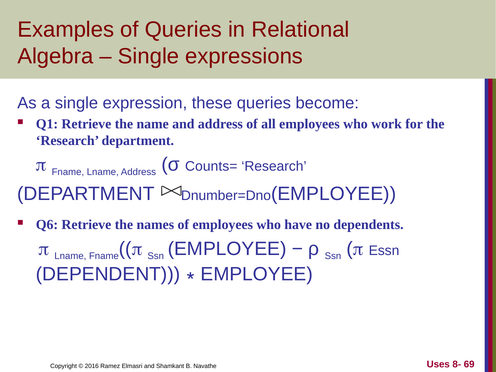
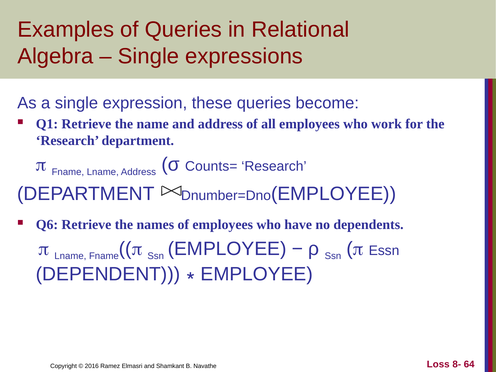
Uses: Uses -> Loss
69: 69 -> 64
